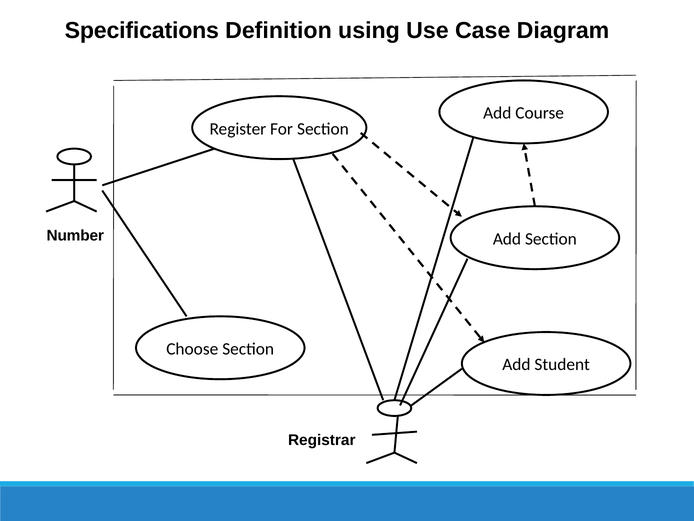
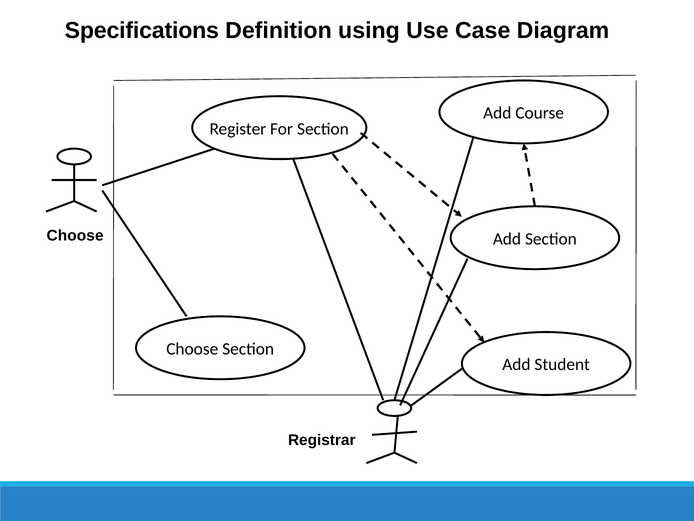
Number at (75, 236): Number -> Choose
